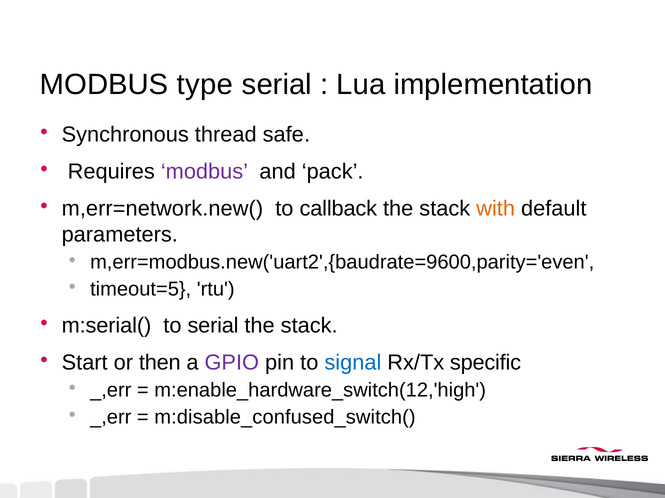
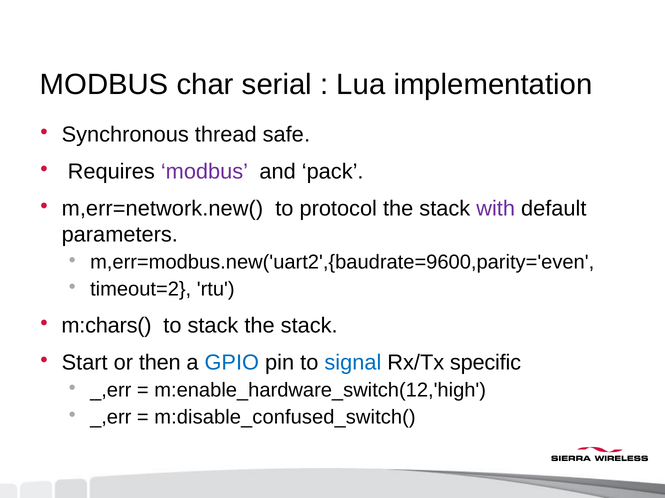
type: type -> char
callback: callback -> protocol
with colour: orange -> purple
timeout=5: timeout=5 -> timeout=2
m:serial(: m:serial( -> m:chars(
to serial: serial -> stack
GPIO colour: purple -> blue
